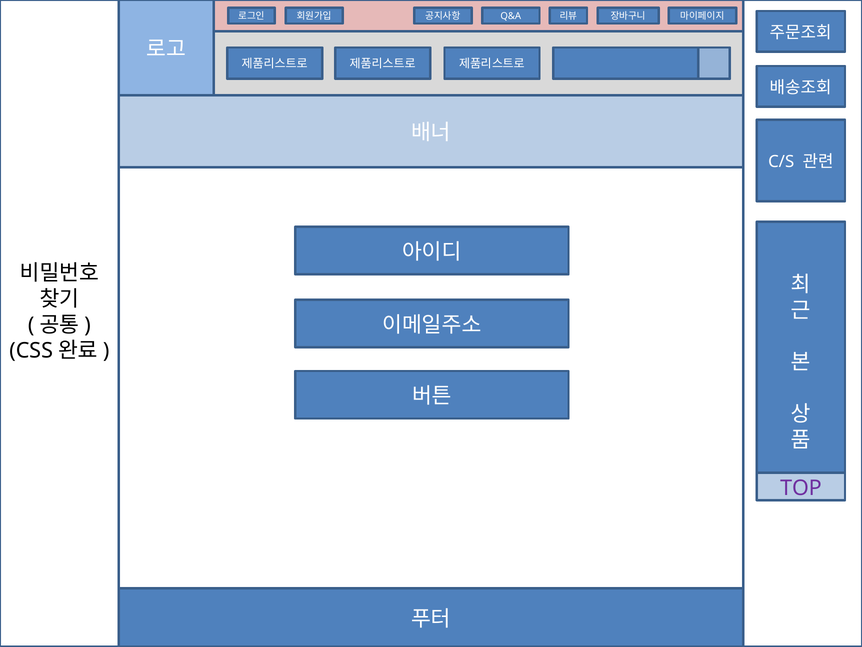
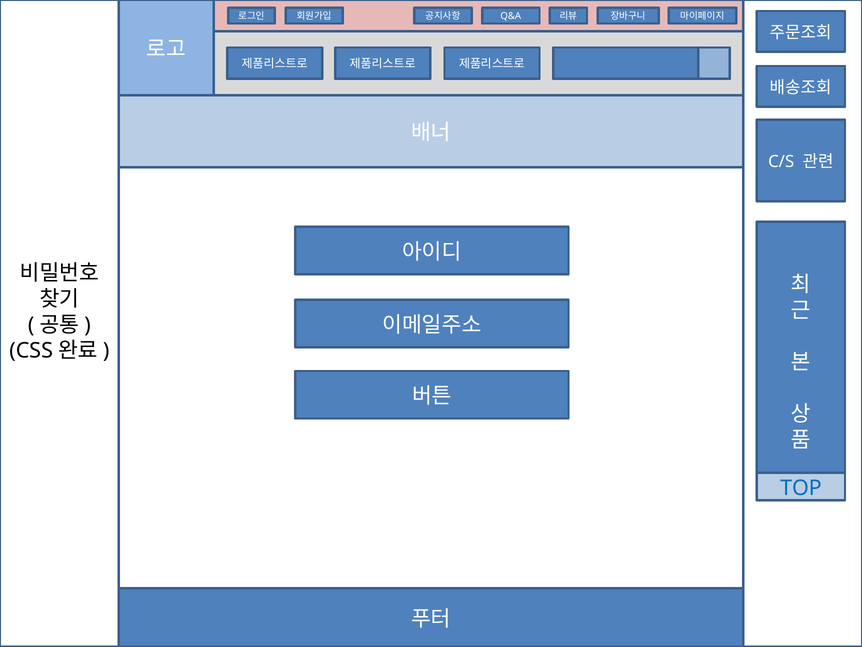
TOP colour: purple -> blue
